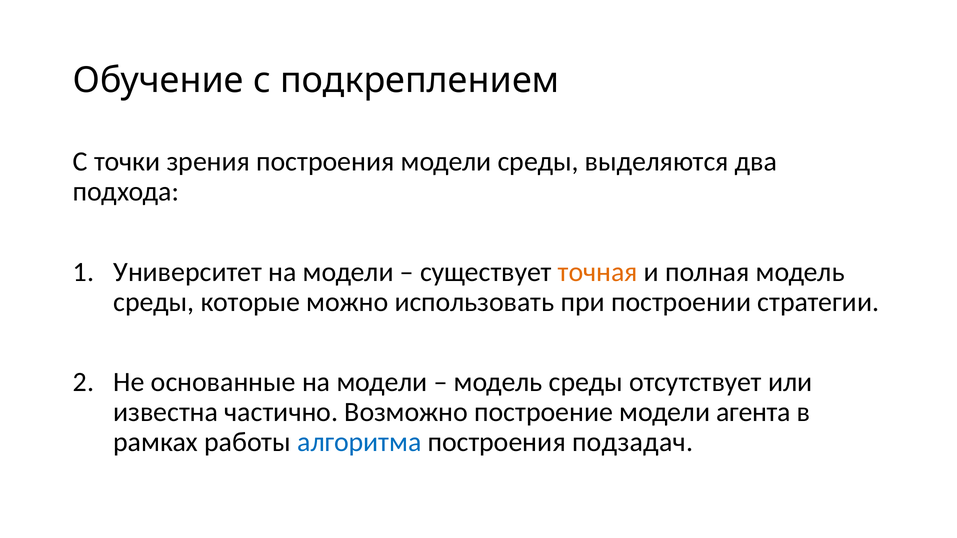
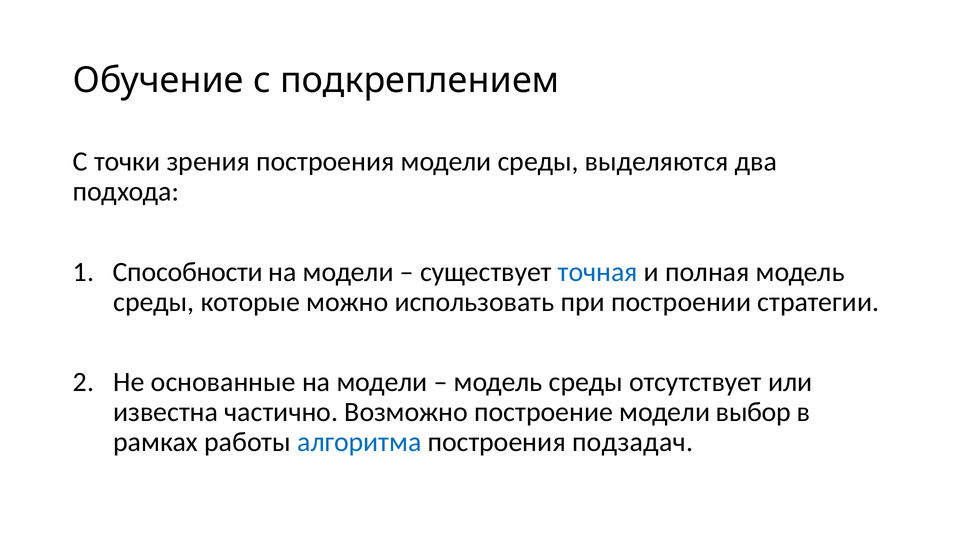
Университет: Университет -> Способности
точная colour: orange -> blue
агента: агента -> выбор
